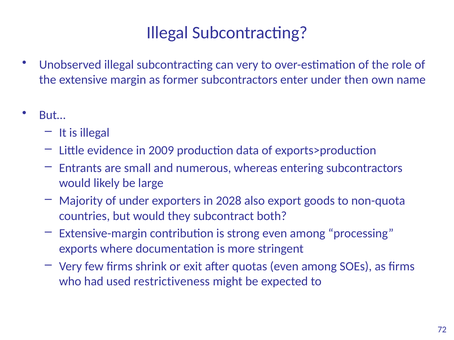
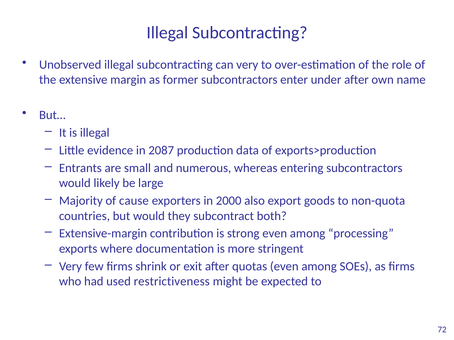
under then: then -> after
2009: 2009 -> 2087
of under: under -> cause
2028: 2028 -> 2000
